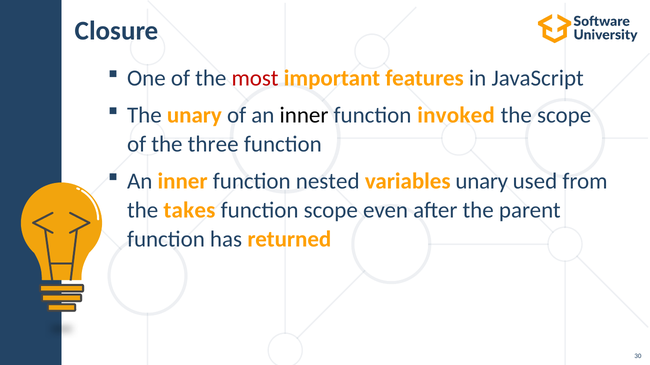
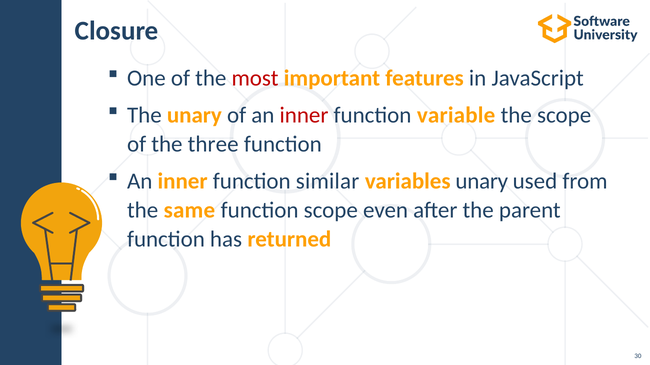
inner at (304, 116) colour: black -> red
invoked: invoked -> variable
nested: nested -> similar
takes: takes -> same
